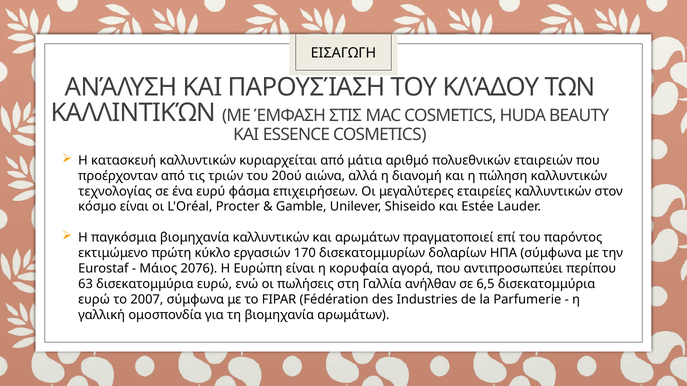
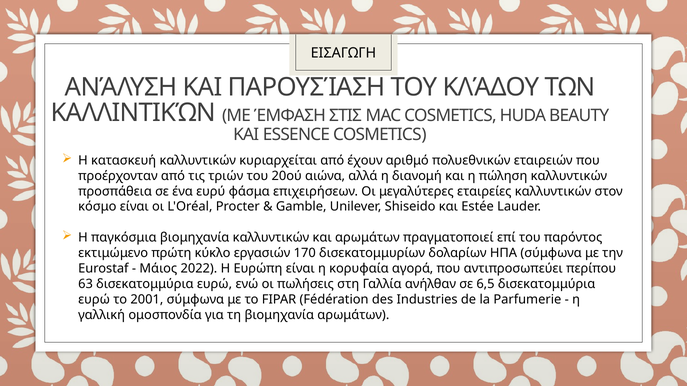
μάτια: μάτια -> έχουν
τεχνολογίας: τεχνολογίας -> προσπάθεια
2076: 2076 -> 2022
2007: 2007 -> 2001
